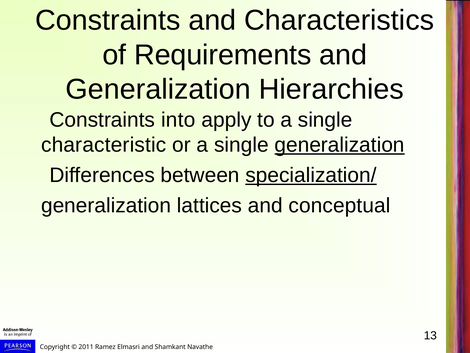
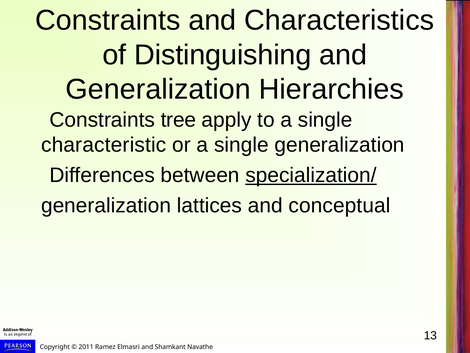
Requirements: Requirements -> Distinguishing
into: into -> tree
generalization at (340, 145) underline: present -> none
